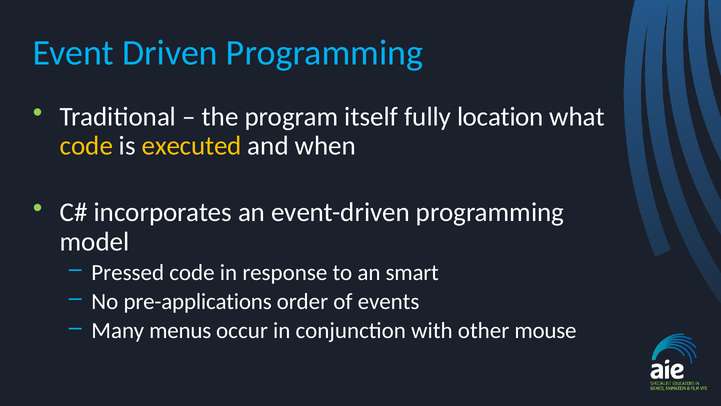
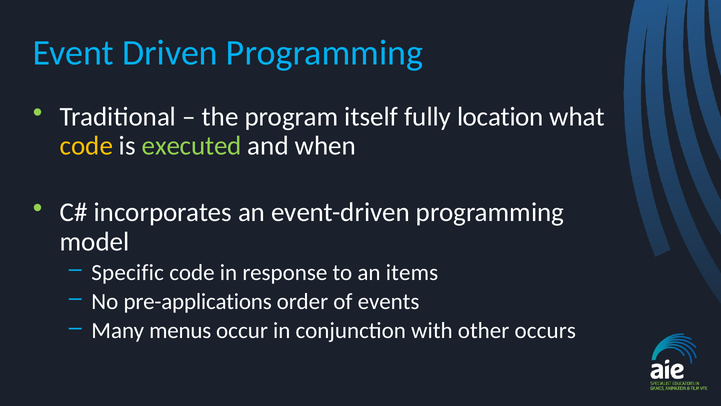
executed colour: yellow -> light green
Pressed: Pressed -> Specific
smart: smart -> items
mouse: mouse -> occurs
